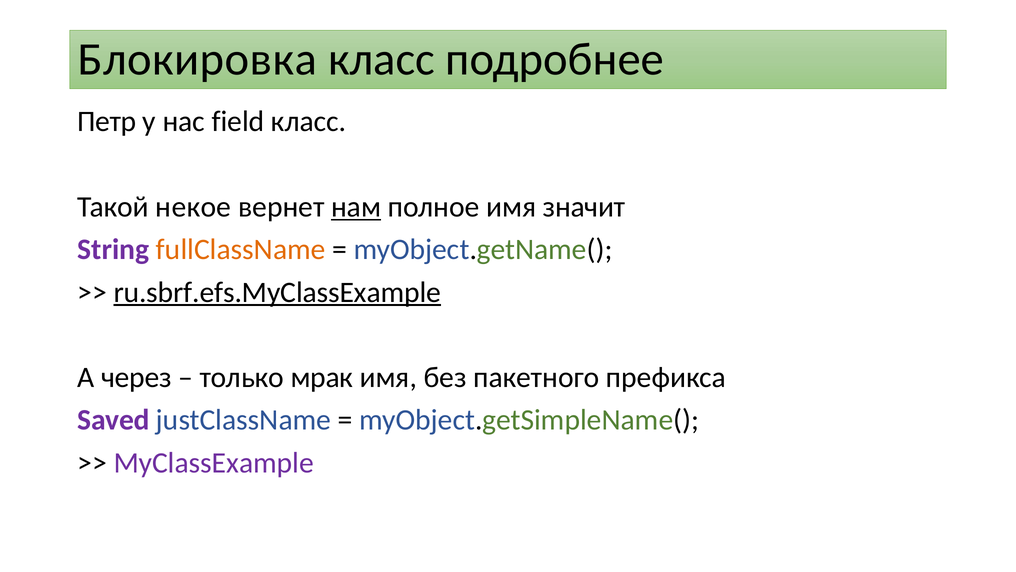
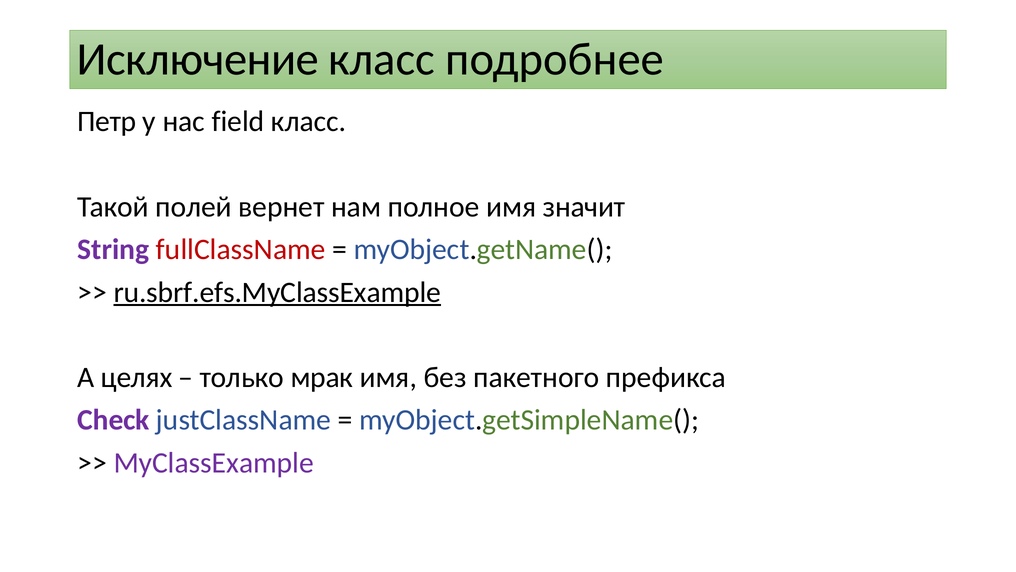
Блокировка: Блокировка -> Исключение
некое: некое -> полей
нам underline: present -> none
fullClassName colour: orange -> red
через: через -> целях
Saved: Saved -> Check
